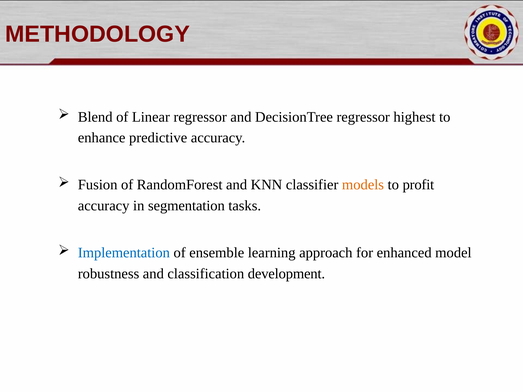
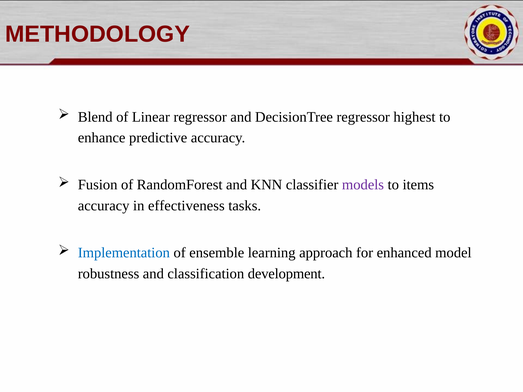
models colour: orange -> purple
profit: profit -> items
segmentation: segmentation -> effectiveness
